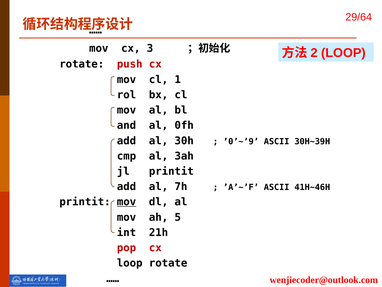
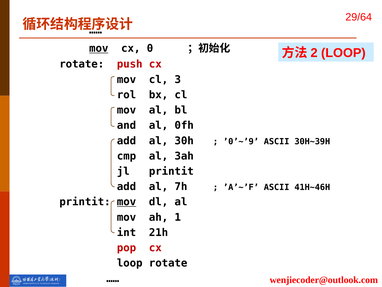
mov at (99, 48) underline: none -> present
3: 3 -> 0
1: 1 -> 3
5: 5 -> 1
